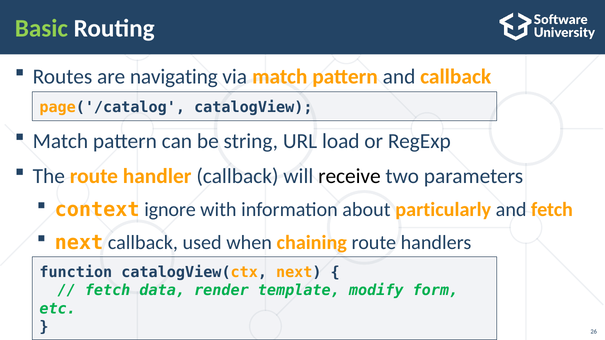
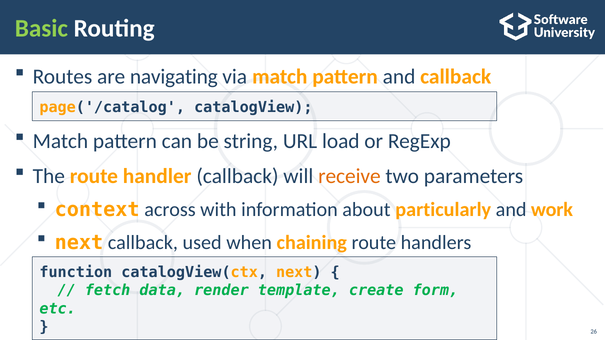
receive colour: black -> orange
ignore: ignore -> across
and fetch: fetch -> work
modify: modify -> create
